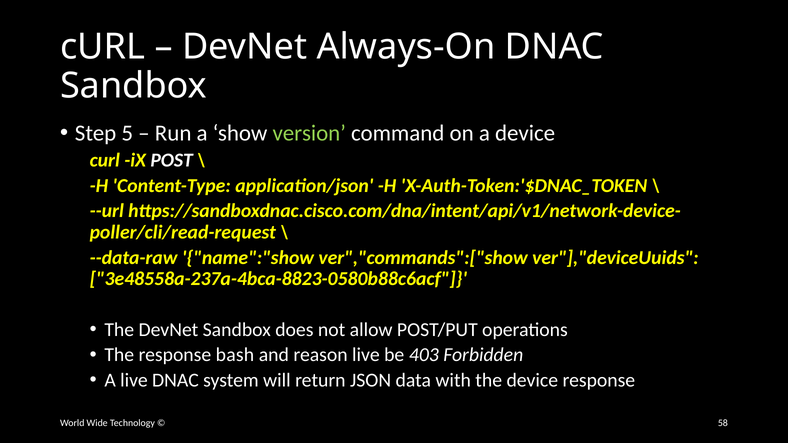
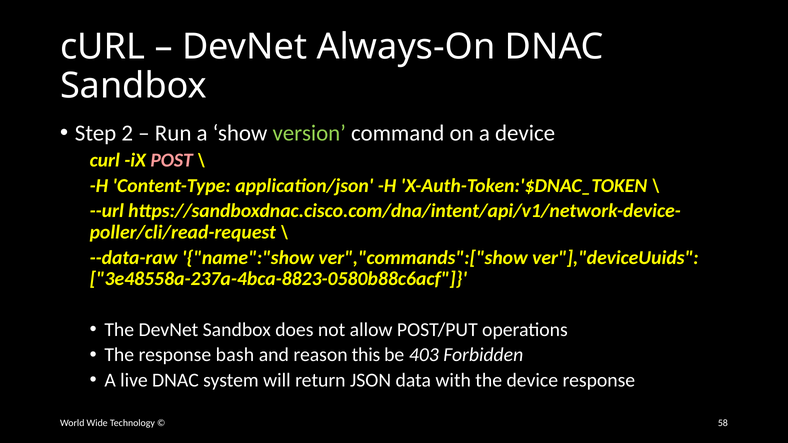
5: 5 -> 2
POST colour: white -> pink
reason live: live -> this
